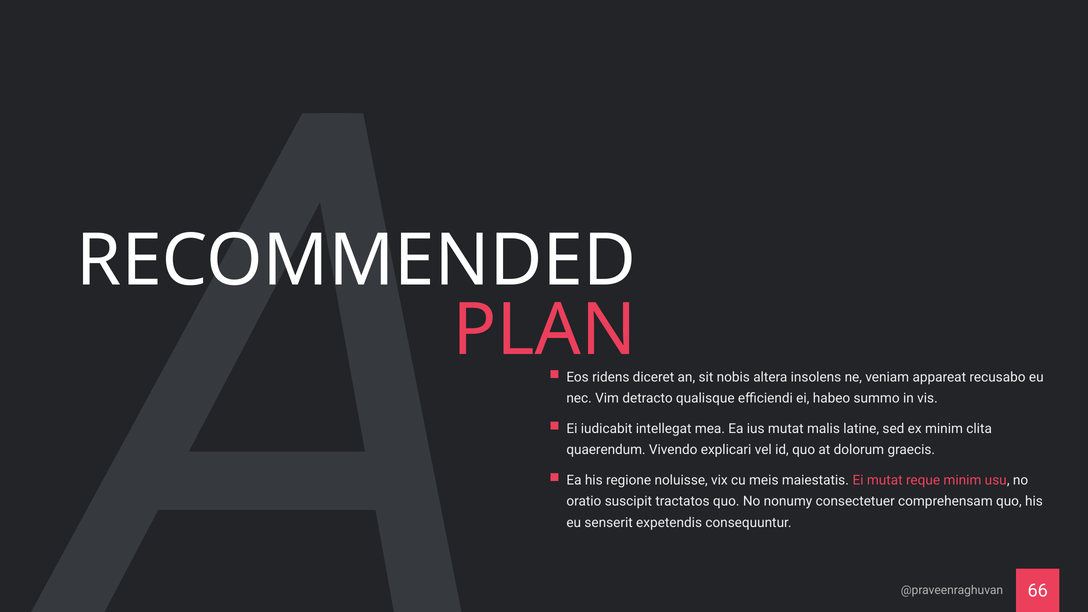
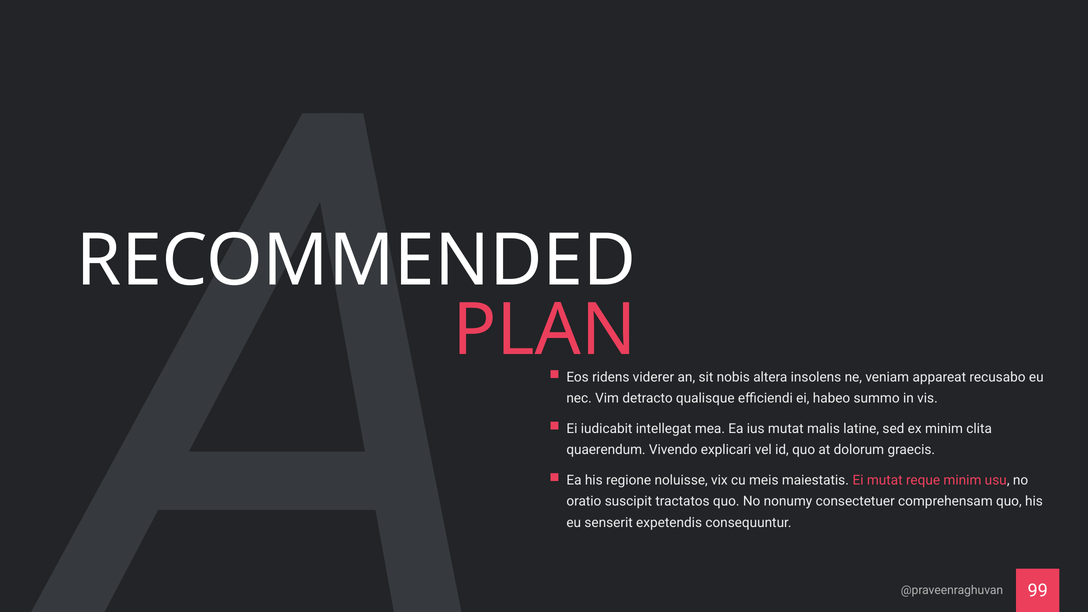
diceret: diceret -> viderer
66: 66 -> 99
